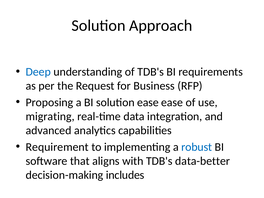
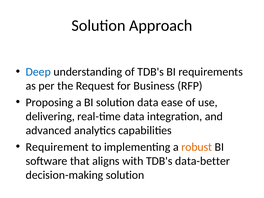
solution ease: ease -> data
migrating: migrating -> delivering
robust colour: blue -> orange
decision-making includes: includes -> solution
